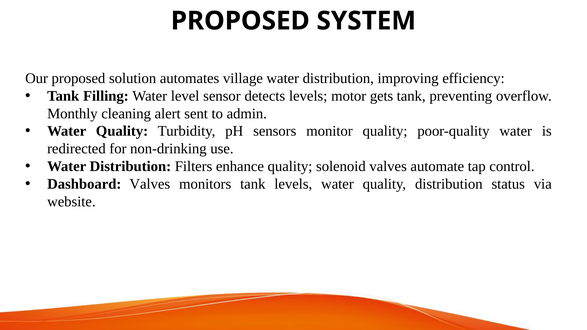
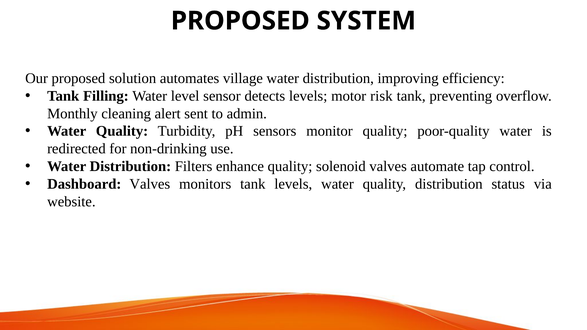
gets: gets -> risk
